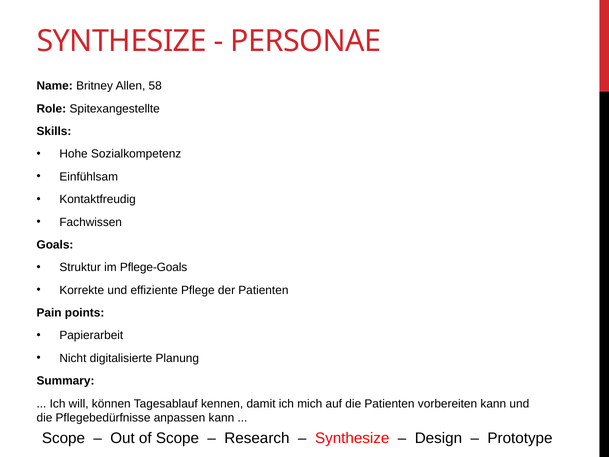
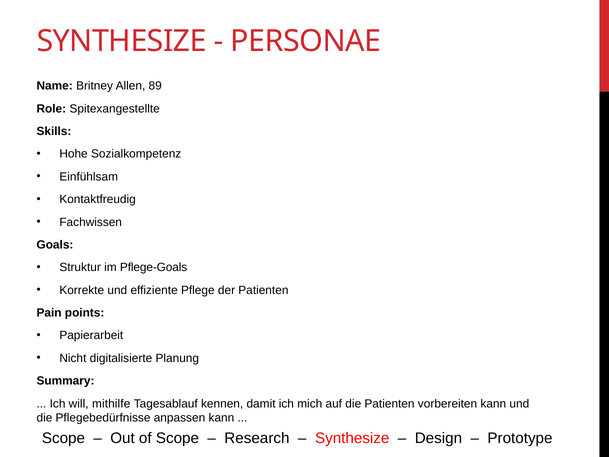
58: 58 -> 89
können: können -> mithilfe
